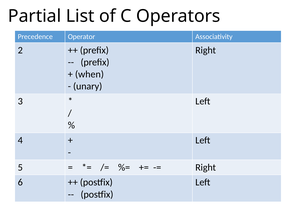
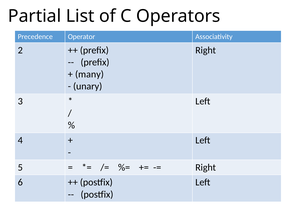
when: when -> many
